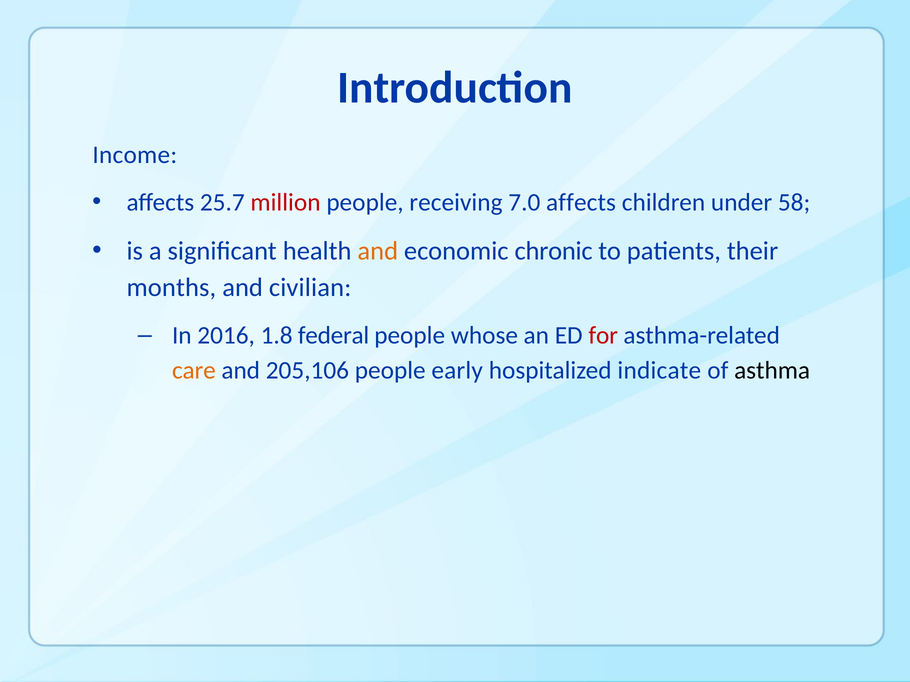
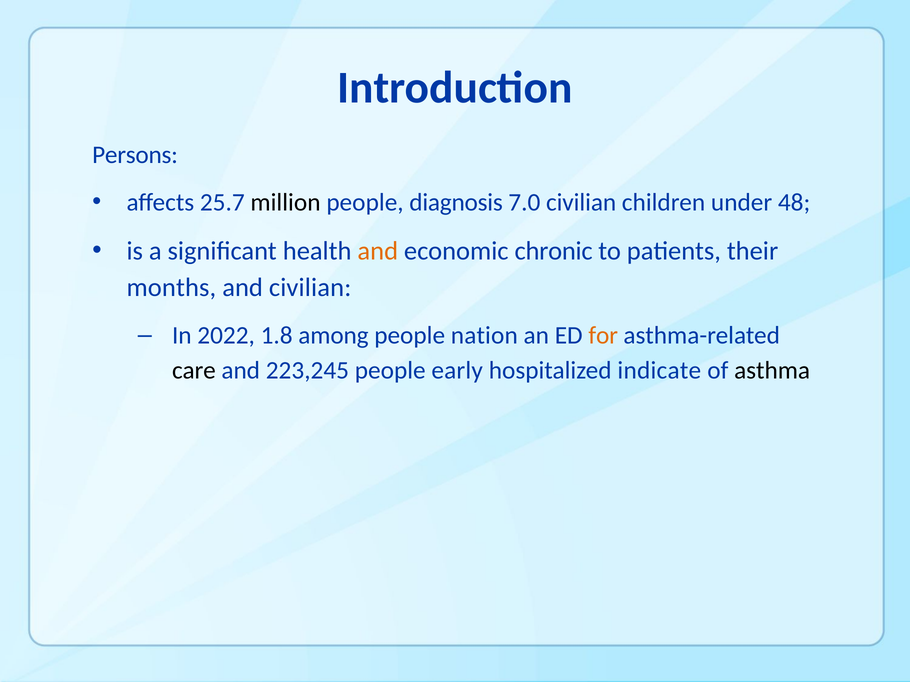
Income: Income -> Persons
million colour: red -> black
receiving: receiving -> diagnosis
7.0 affects: affects -> civilian
58: 58 -> 48
2016: 2016 -> 2022
federal: federal -> among
whose: whose -> nation
for colour: red -> orange
care colour: orange -> black
205,106: 205,106 -> 223,245
